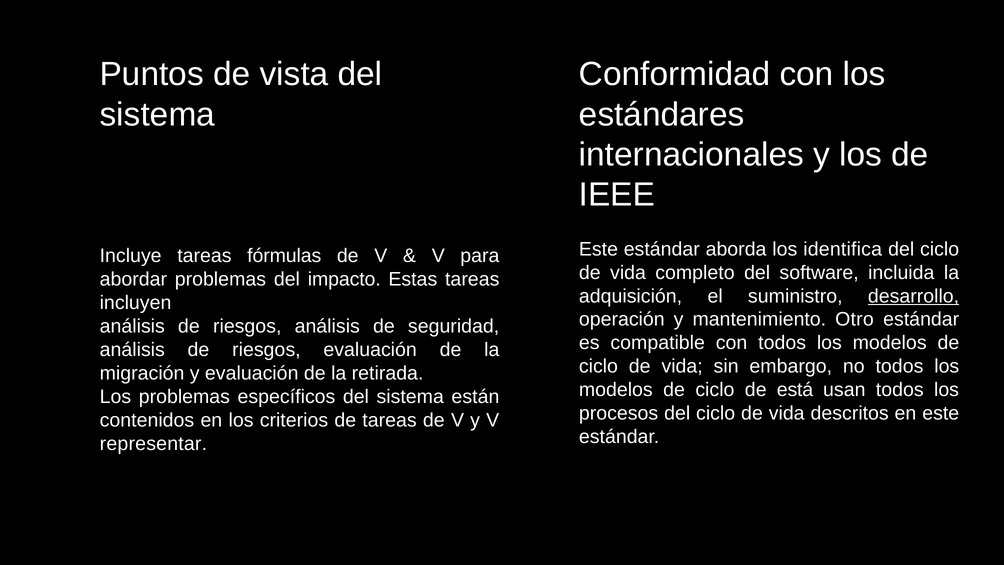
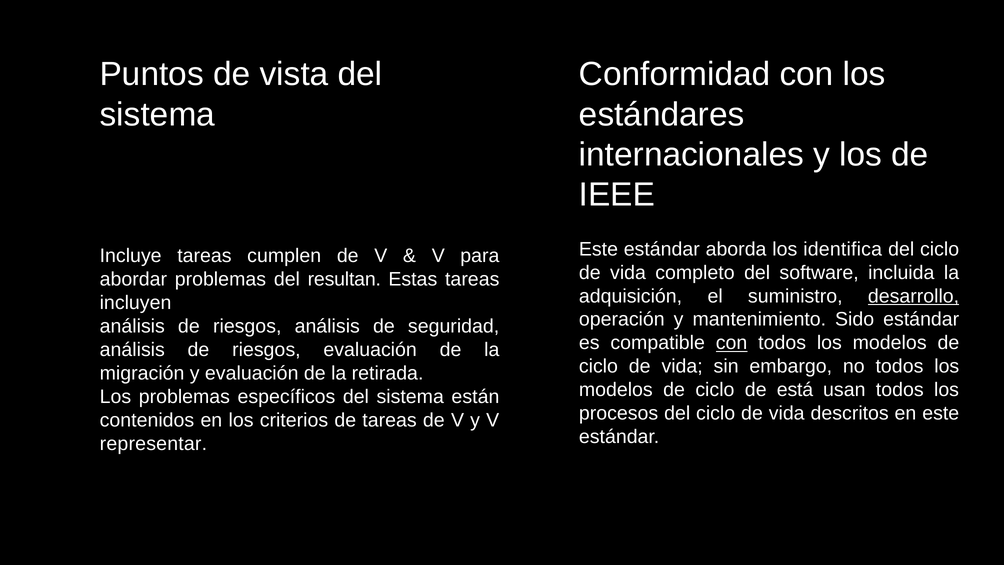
fórmulas: fórmulas -> cumplen
impacto: impacto -> resultan
Otro: Otro -> Sido
con at (732, 343) underline: none -> present
